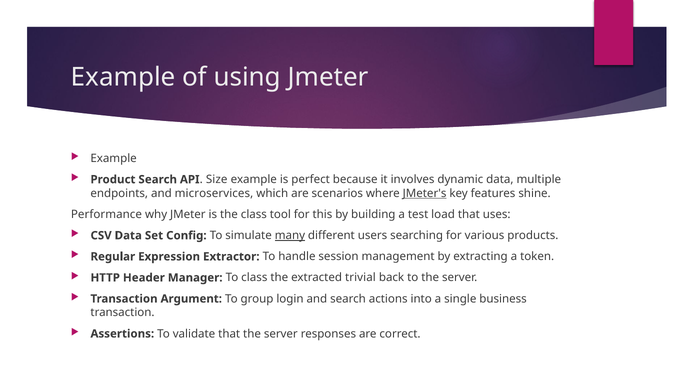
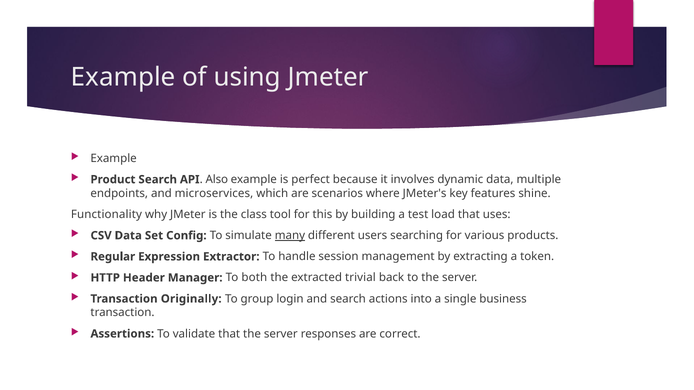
Size: Size -> Also
JMeter's underline: present -> none
Performance: Performance -> Functionality
To class: class -> both
Argument: Argument -> Originally
